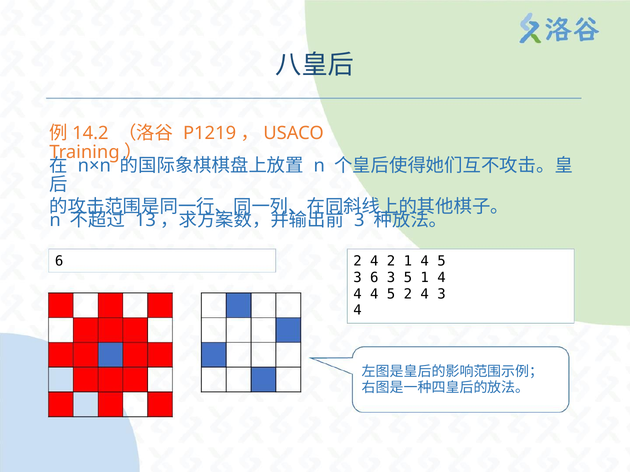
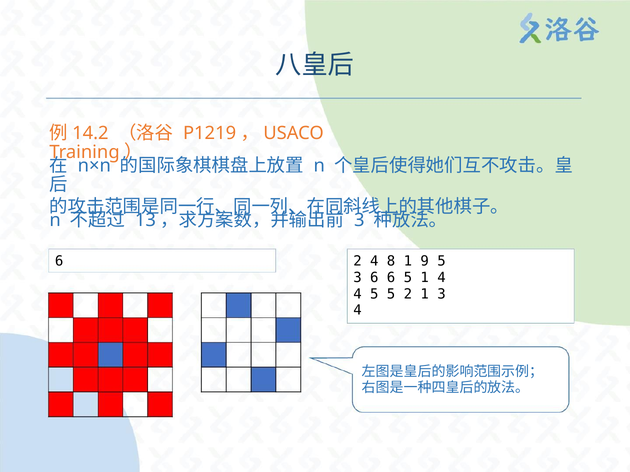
4 2: 2 -> 8
4 at (425, 262): 4 -> 9
6 3: 3 -> 6
4 at (374, 294): 4 -> 5
5 2 4: 4 -> 1
